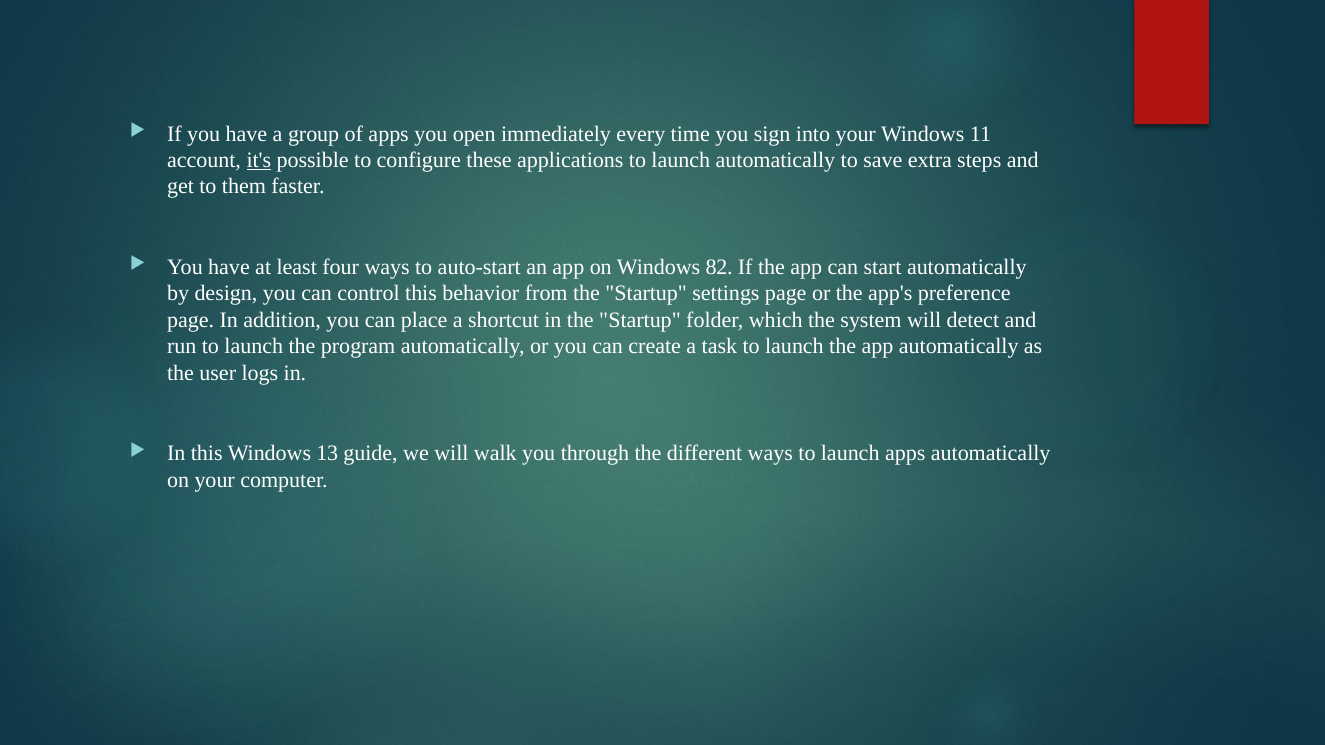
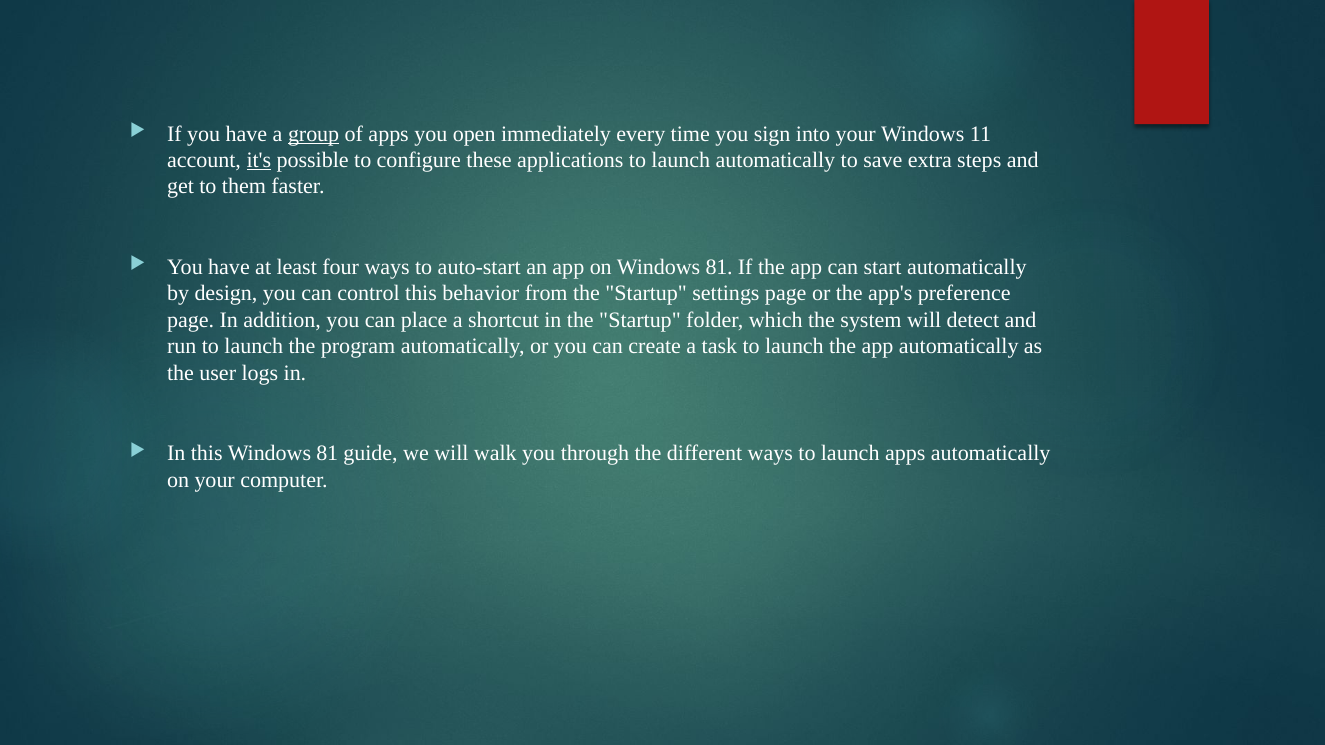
group underline: none -> present
on Windows 82: 82 -> 81
this Windows 13: 13 -> 81
